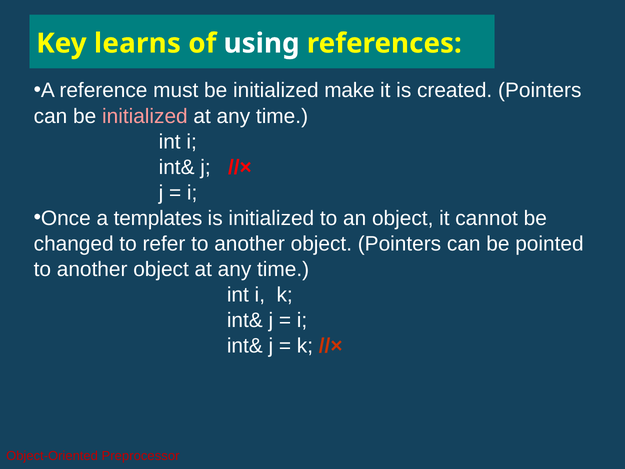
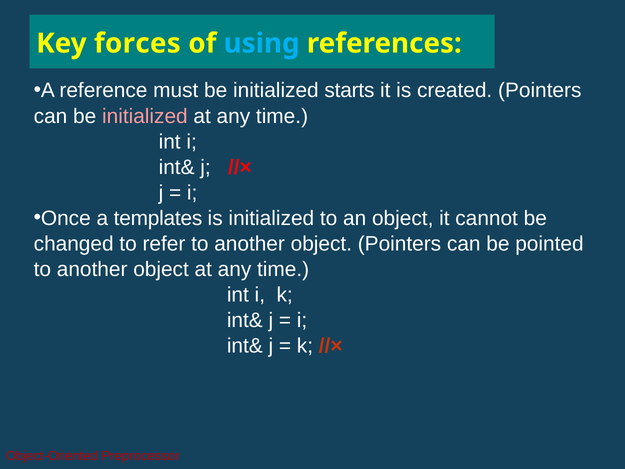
learns: learns -> forces
using colour: white -> light blue
make: make -> starts
